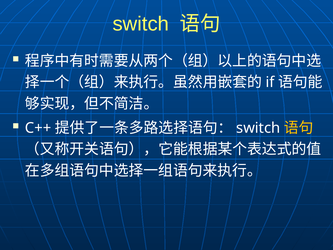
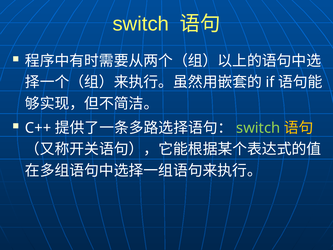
switch at (258, 128) colour: white -> light green
